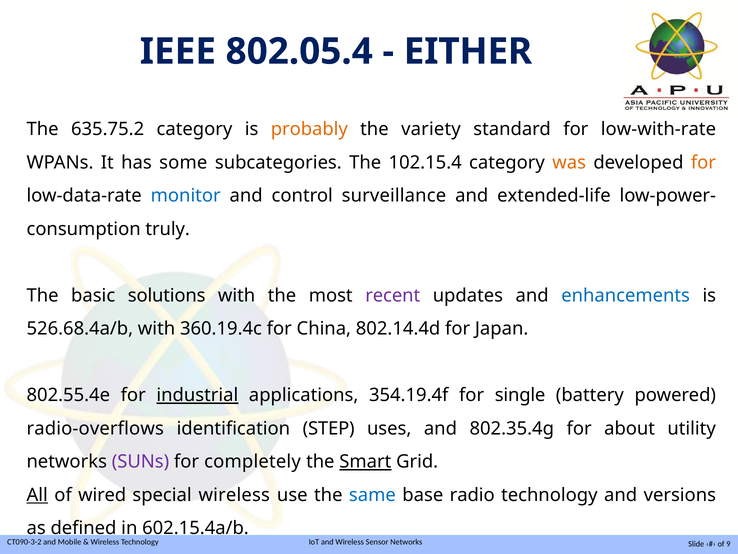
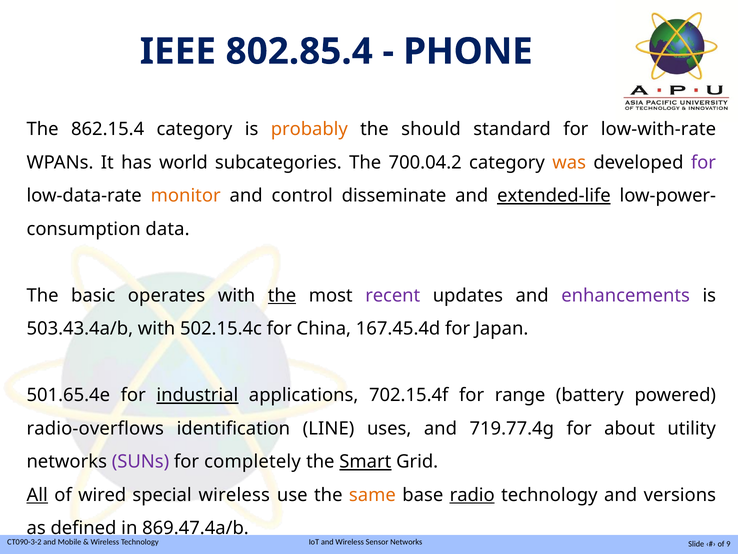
802.05.4: 802.05.4 -> 802.85.4
EITHER: EITHER -> PHONE
635.75.2: 635.75.2 -> 862.15.4
variety: variety -> should
some: some -> world
102.15.4: 102.15.4 -> 700.04.2
for at (703, 162) colour: orange -> purple
monitor colour: blue -> orange
surveillance: surveillance -> disseminate
extended-life underline: none -> present
truly: truly -> data
solutions: solutions -> operates
the at (282, 295) underline: none -> present
enhancements colour: blue -> purple
526.68.4a/b: 526.68.4a/b -> 503.43.4a/b
360.19.4c: 360.19.4c -> 502.15.4c
802.14.4d: 802.14.4d -> 167.45.4d
802.55.4e: 802.55.4e -> 501.65.4e
354.19.4f: 354.19.4f -> 702.15.4f
single: single -> range
STEP: STEP -> LINE
802.35.4g: 802.35.4g -> 719.77.4g
same colour: blue -> orange
radio underline: none -> present
602.15.4a/b: 602.15.4a/b -> 869.47.4a/b
